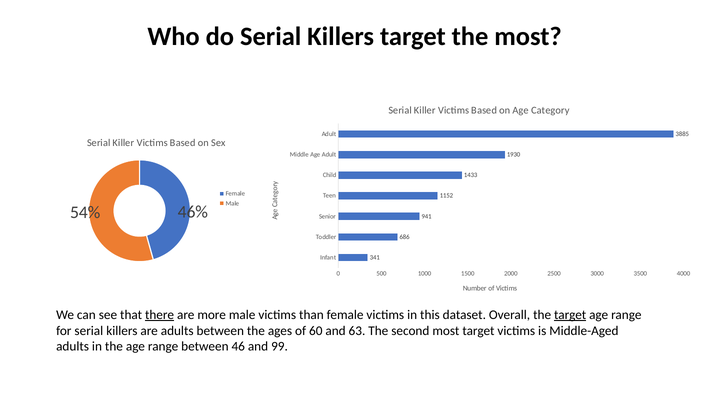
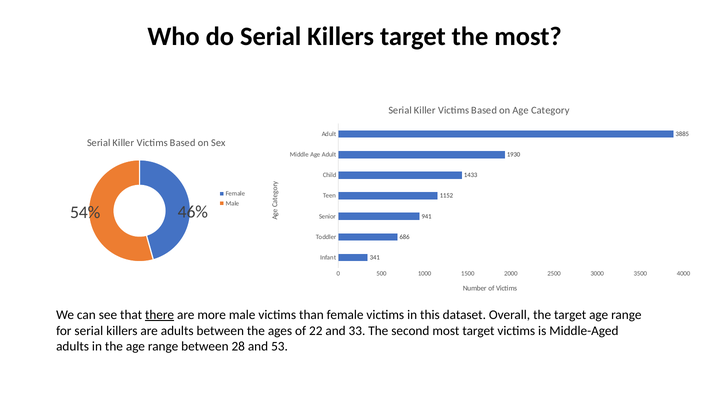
target at (570, 315) underline: present -> none
60: 60 -> 22
63: 63 -> 33
46: 46 -> 28
99: 99 -> 53
